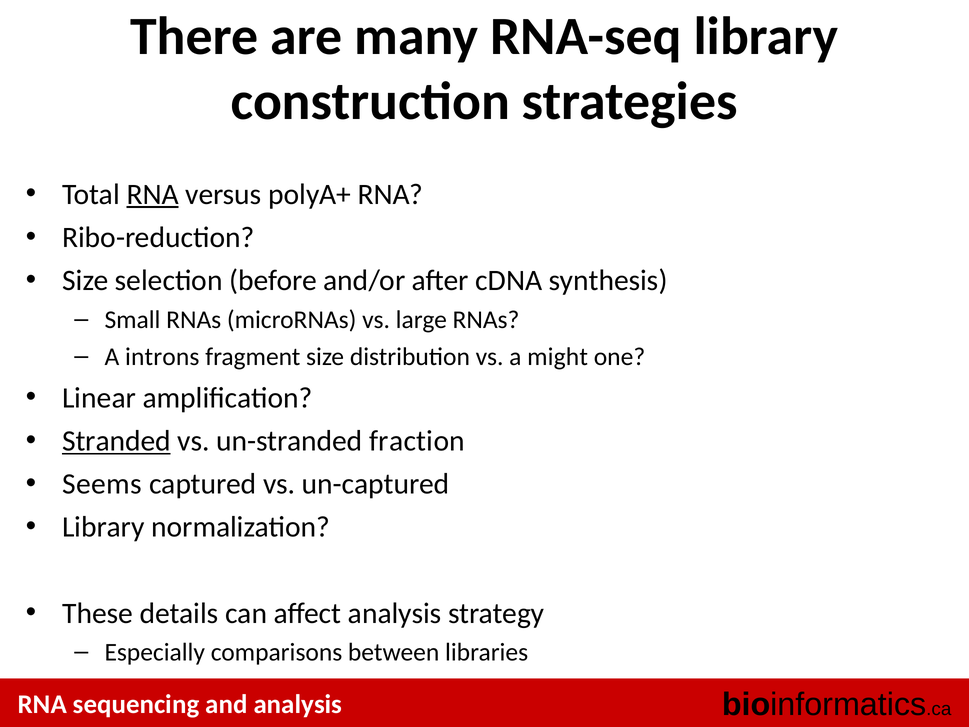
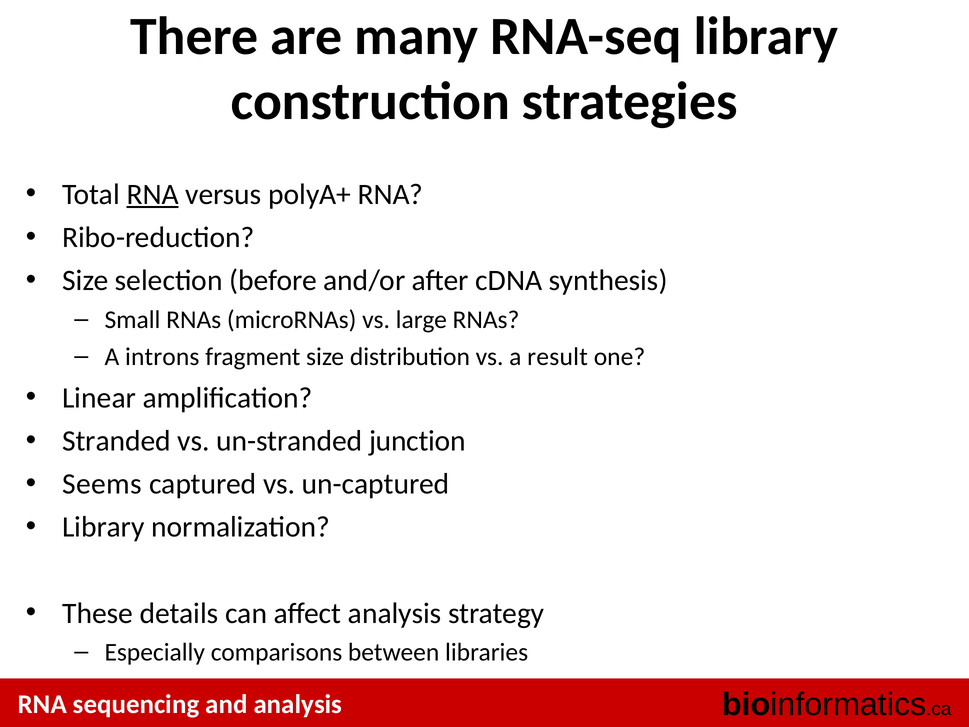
might: might -> result
Stranded underline: present -> none
fraction: fraction -> junction
